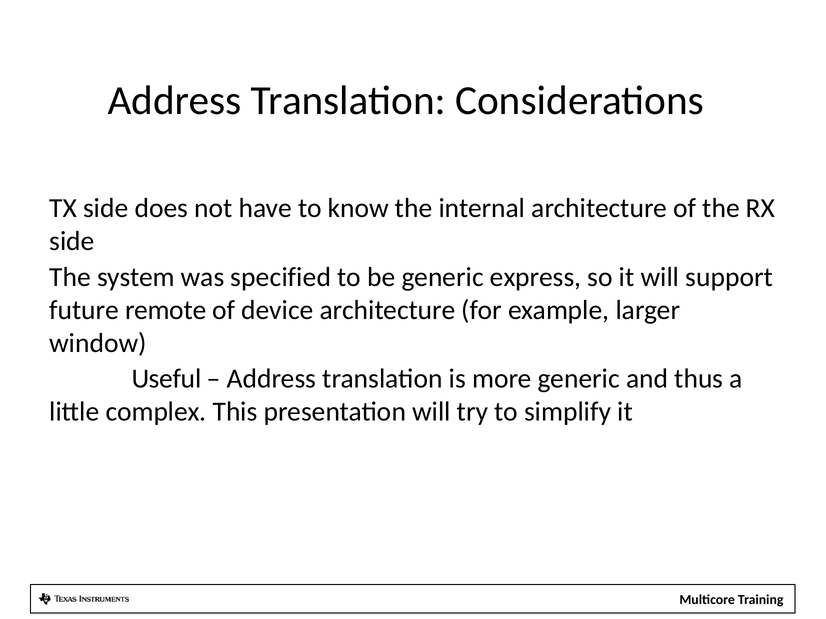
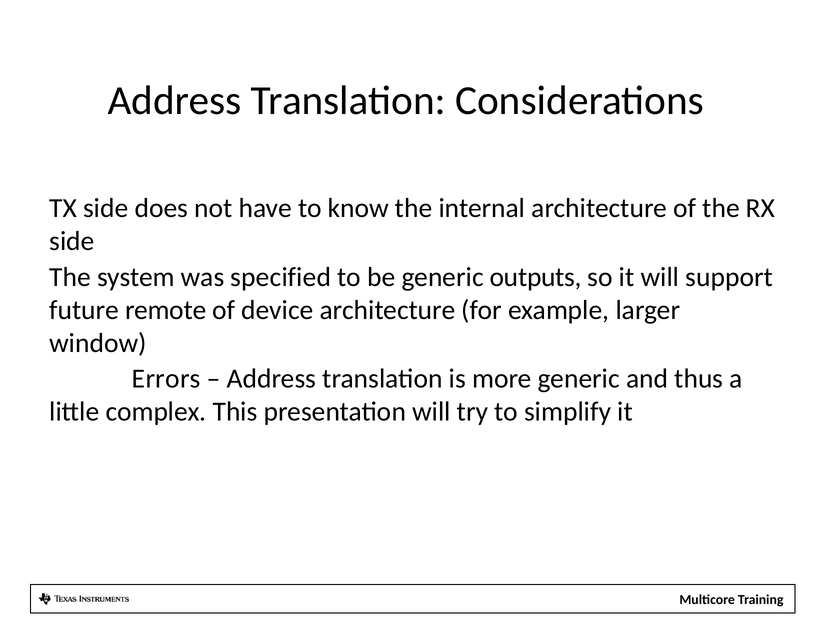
express: express -> outputs
Useful: Useful -> Errors
